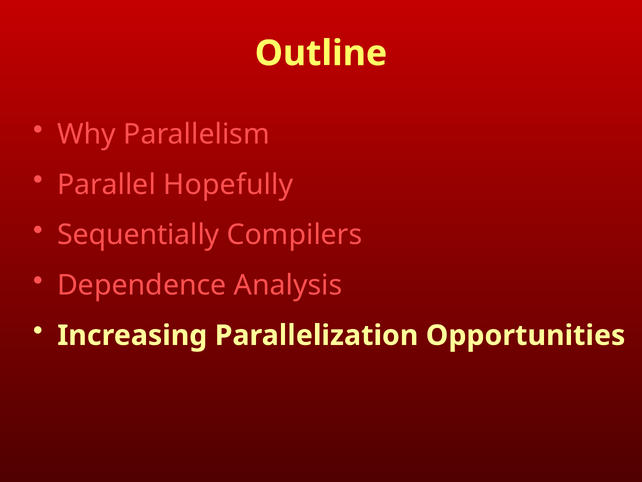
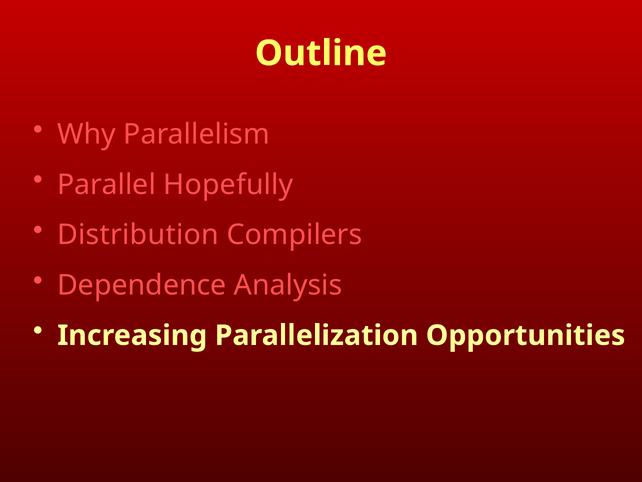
Sequentially: Sequentially -> Distribution
